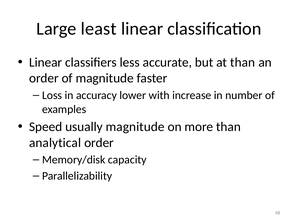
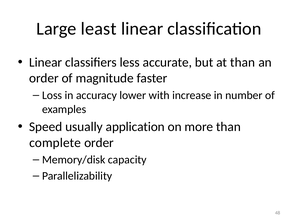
usually magnitude: magnitude -> application
analytical: analytical -> complete
